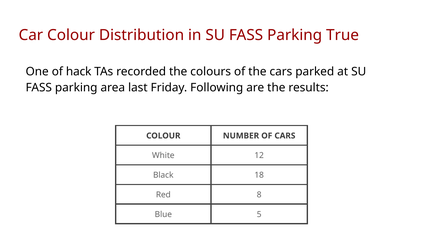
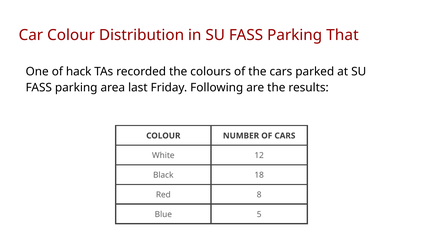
True: True -> That
